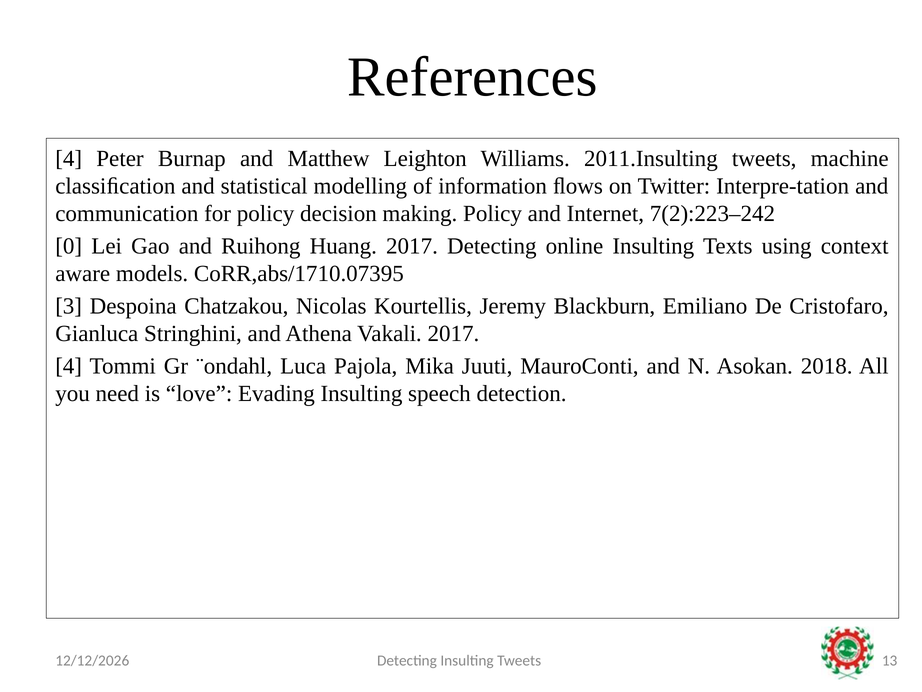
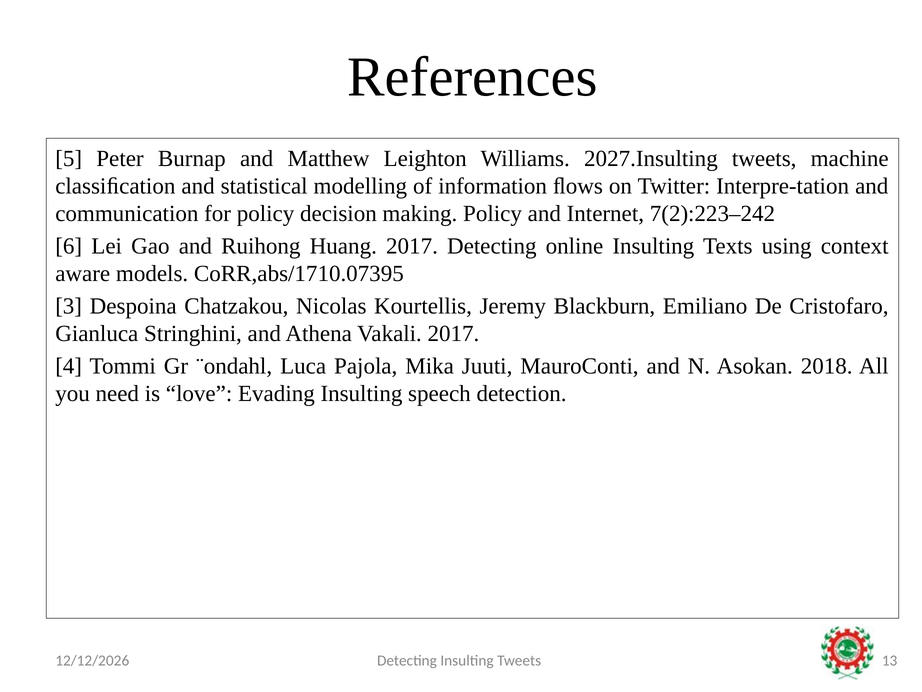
4 at (69, 158): 4 -> 5
2011.Insulting: 2011.Insulting -> 2027.Insulting
0: 0 -> 6
